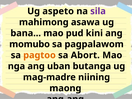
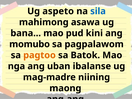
sila colour: purple -> blue
Abort: Abort -> Batok
butanga: butanga -> ibalanse
